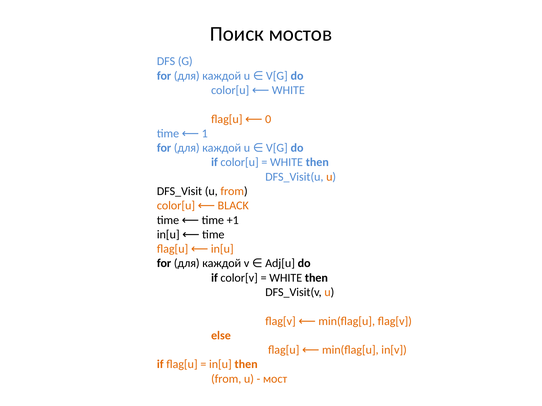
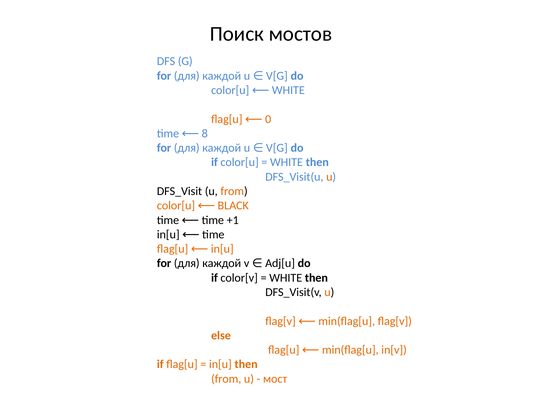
1: 1 -> 8
